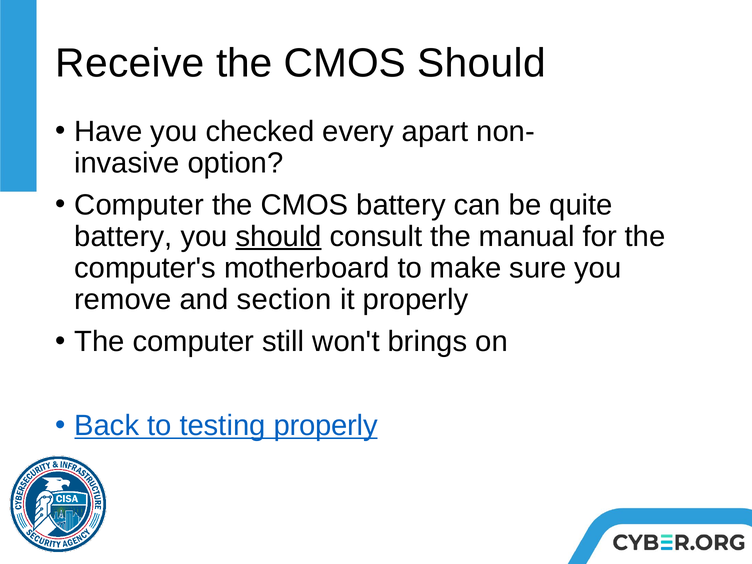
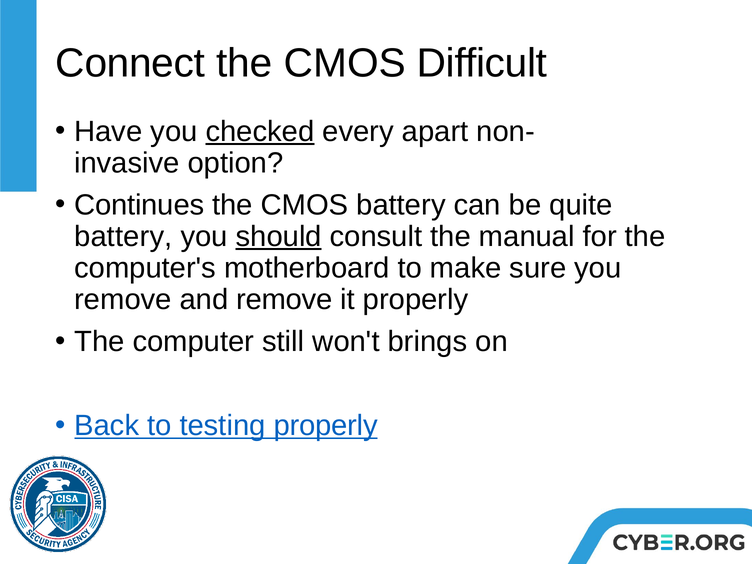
Receive: Receive -> Connect
CMOS Should: Should -> Difficult
checked underline: none -> present
Computer at (139, 205): Computer -> Continues
and section: section -> remove
